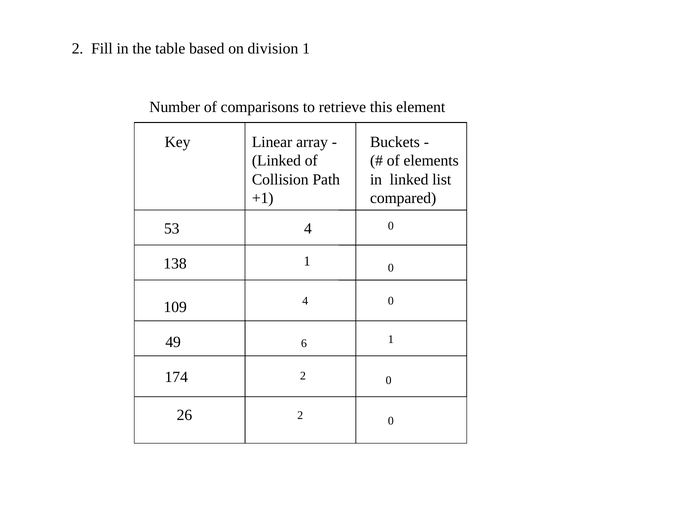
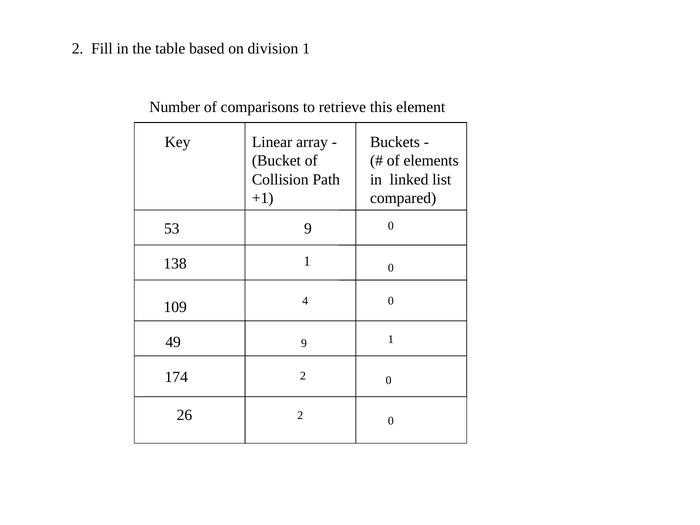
Linked at (276, 161): Linked -> Bucket
53 4: 4 -> 9
49 6: 6 -> 9
